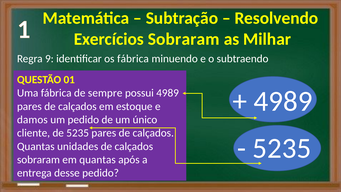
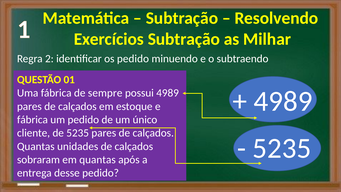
Exercícios Sobraram: Sobraram -> Subtração
9: 9 -> 2
os fábrica: fábrica -> pedido
damos at (32, 120): damos -> fábrica
